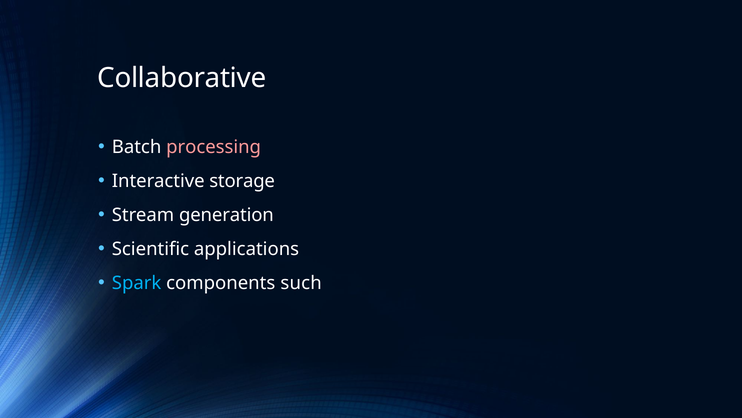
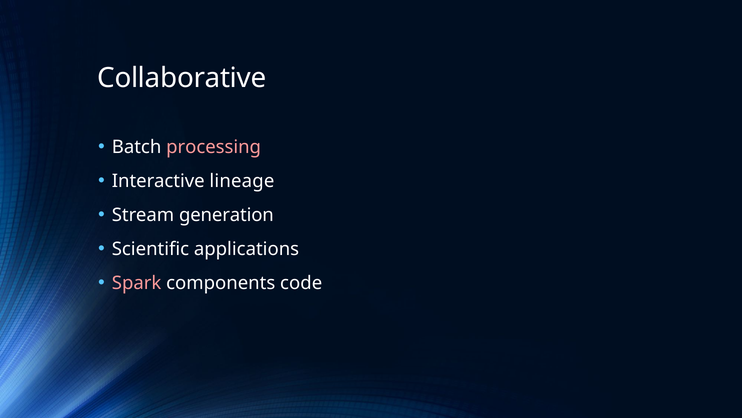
storage: storage -> lineage
Spark colour: light blue -> pink
such: such -> code
